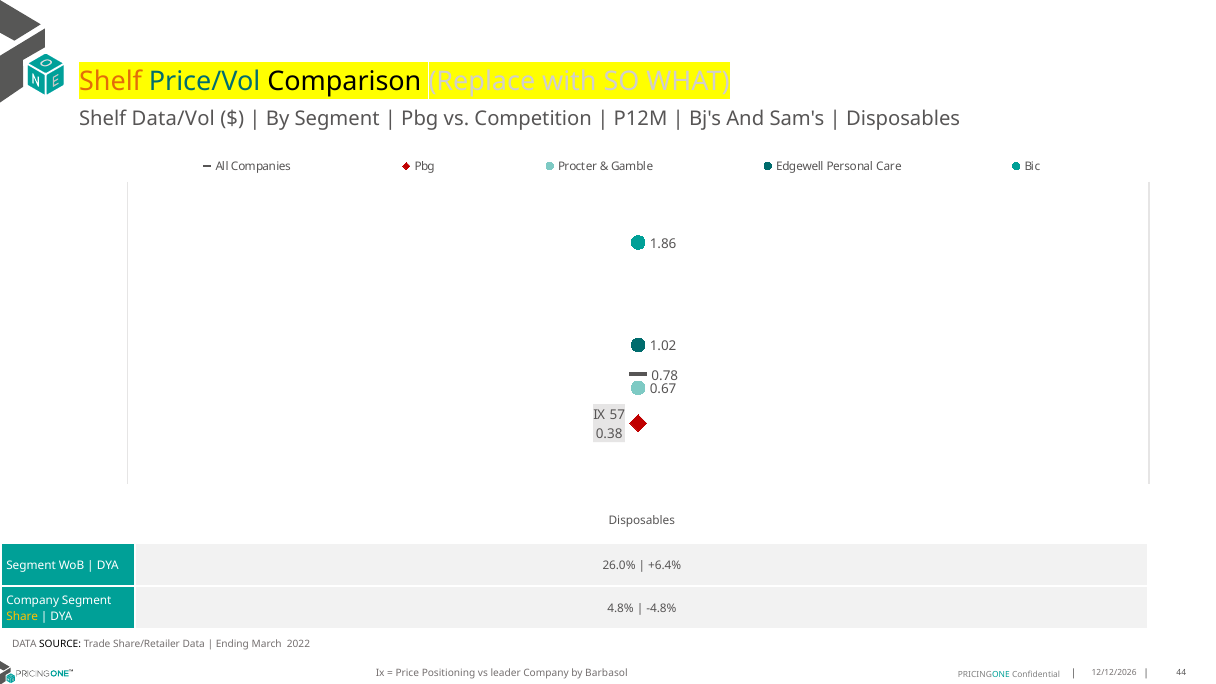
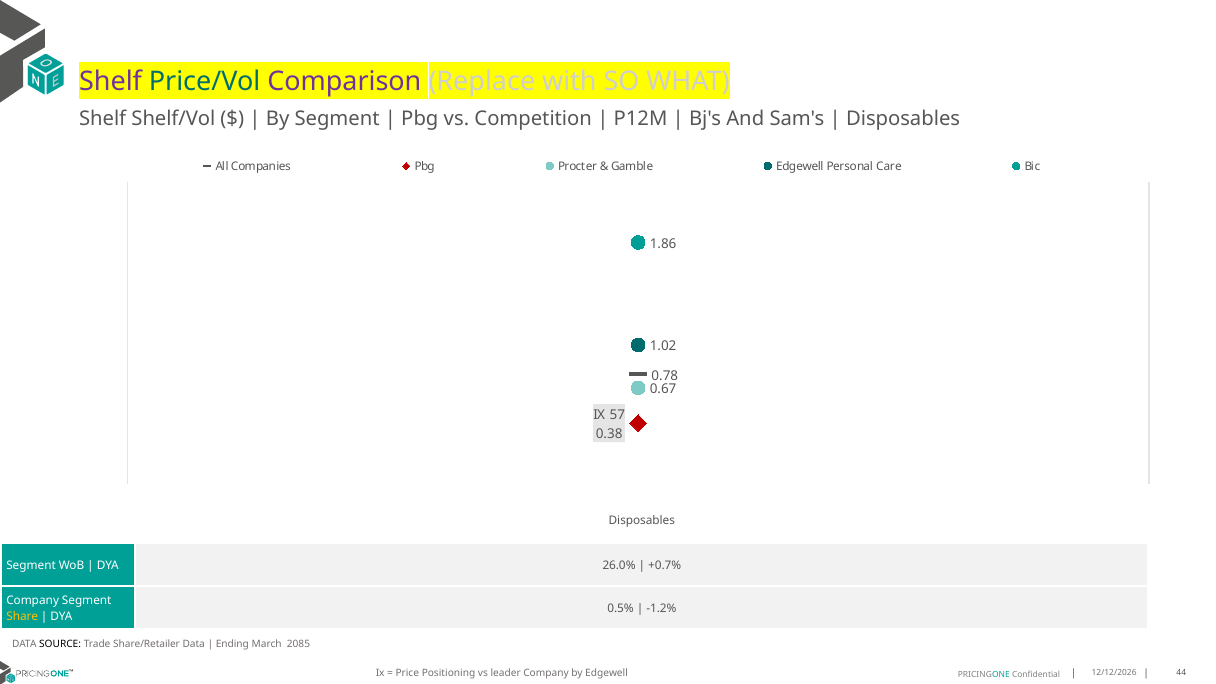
Shelf at (111, 82) colour: orange -> purple
Comparison colour: black -> purple
Data/Vol: Data/Vol -> Shelf/Vol
+6.4%: +6.4% -> +0.7%
4.8%: 4.8% -> 0.5%
-4.8%: -4.8% -> -1.2%
2022: 2022 -> 2085
by Barbasol: Barbasol -> Edgewell
